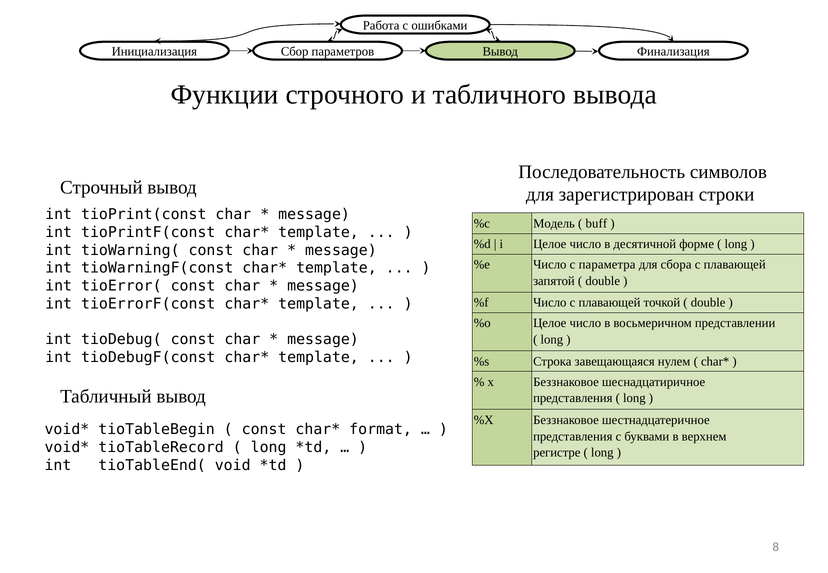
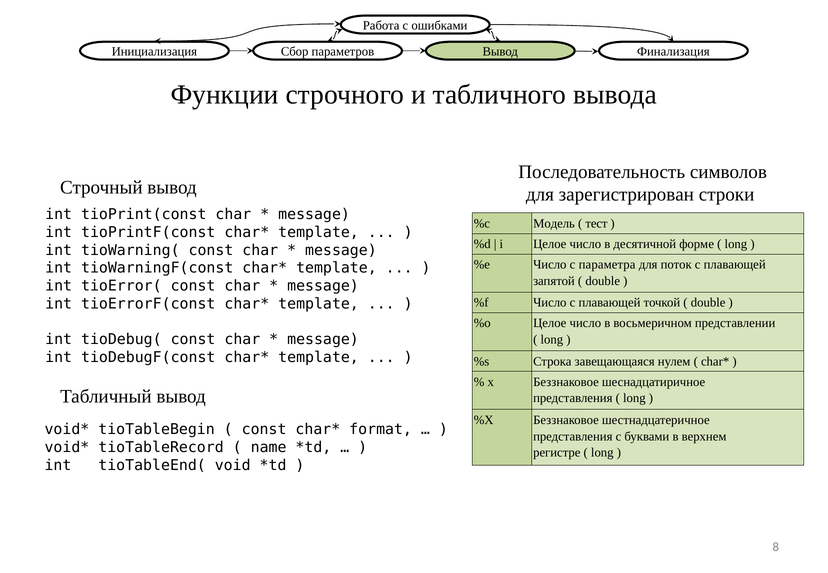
buff: buff -> тест
сбора: сбора -> поток
long at (269, 448): long -> name
